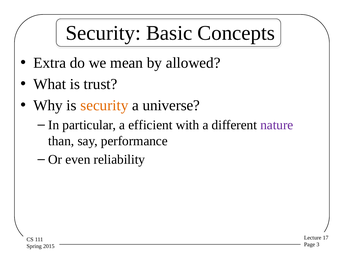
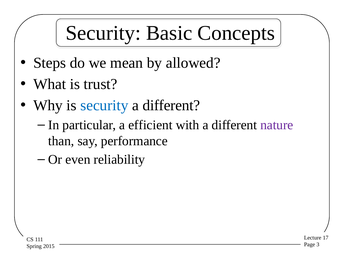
Extra: Extra -> Steps
security at (104, 105) colour: orange -> blue
universe at (171, 105): universe -> different
